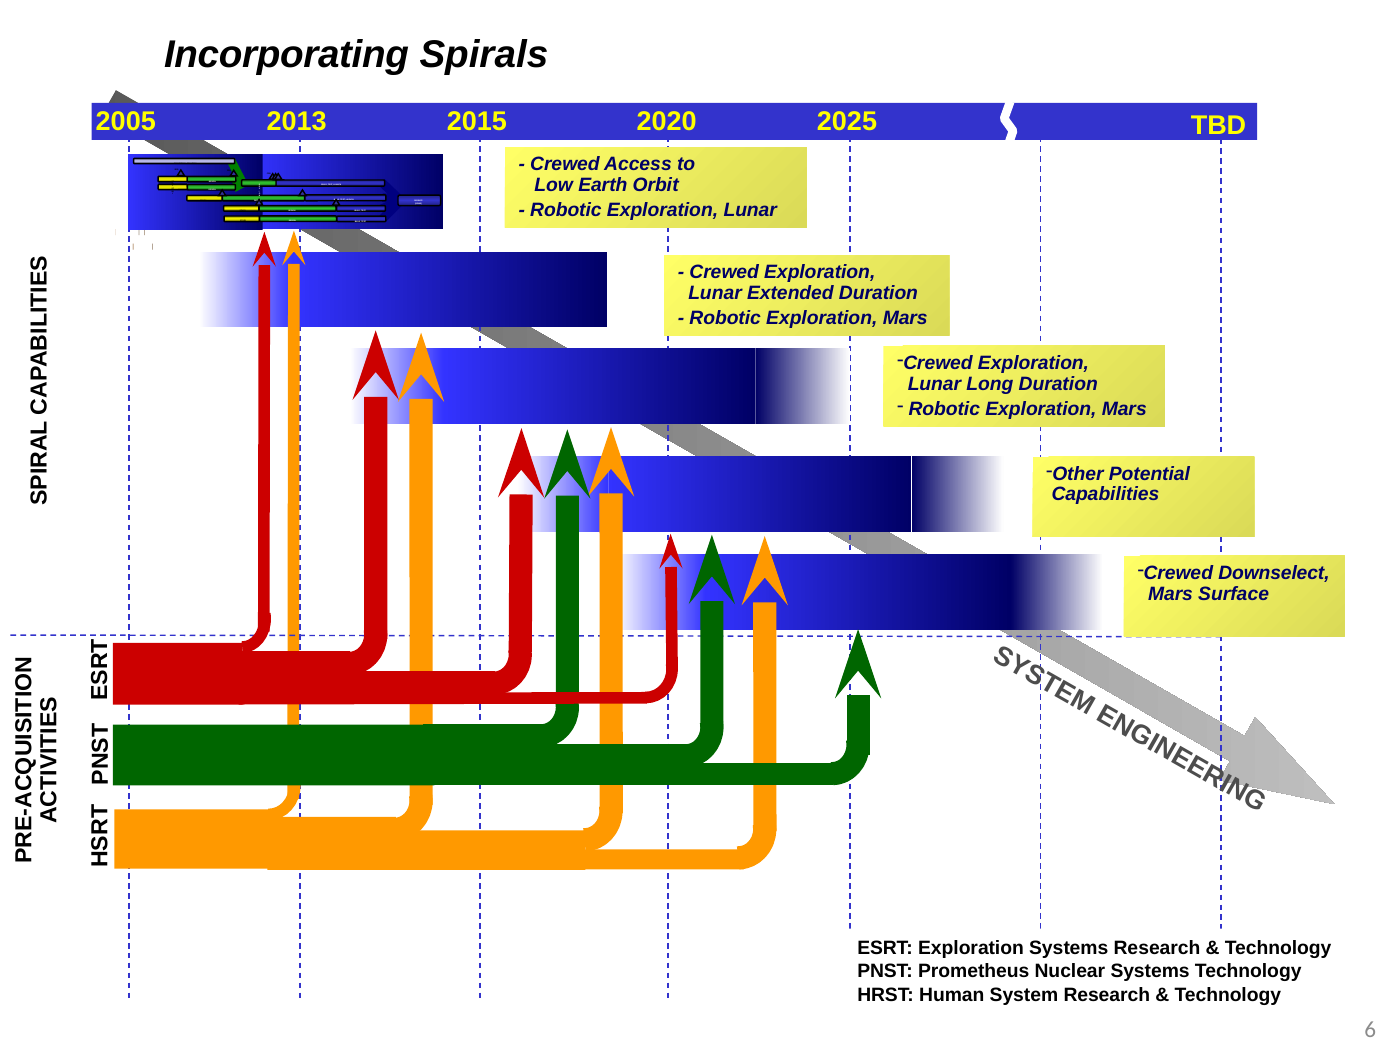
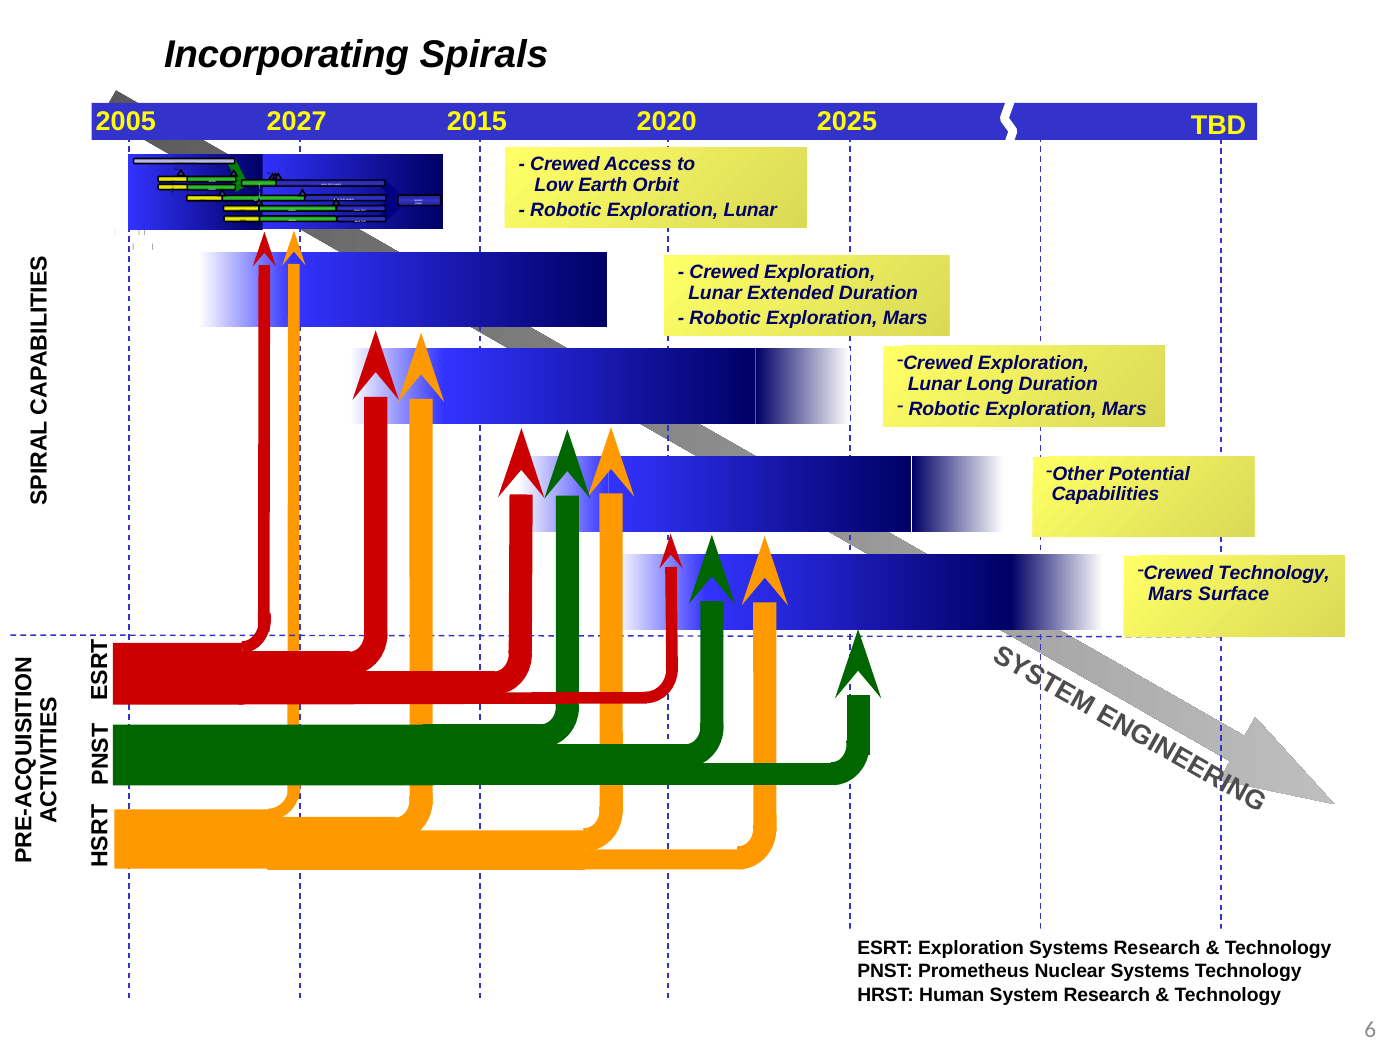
2013: 2013 -> 2027
Crewed Downselect: Downselect -> Technology
